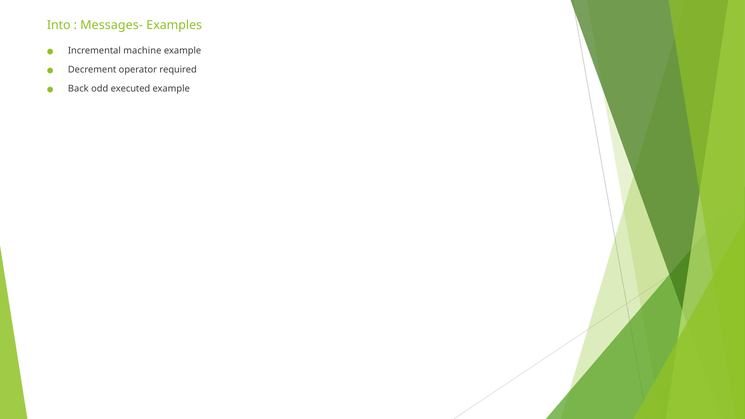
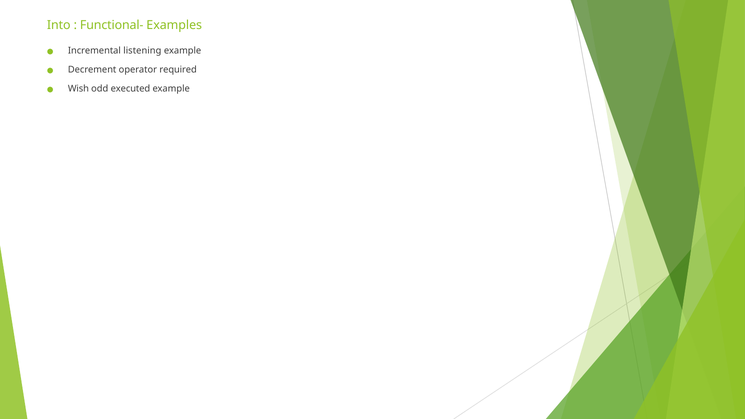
Messages-: Messages- -> Functional-
machine: machine -> listening
Back: Back -> Wish
